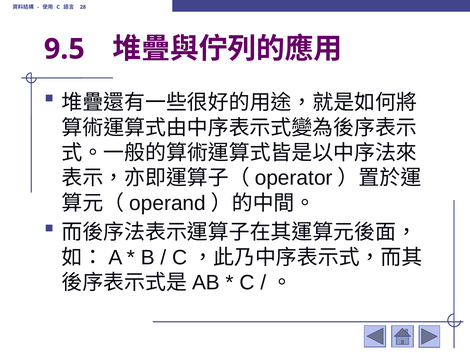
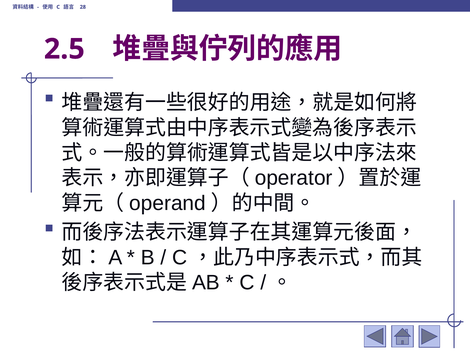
9.5: 9.5 -> 2.5
